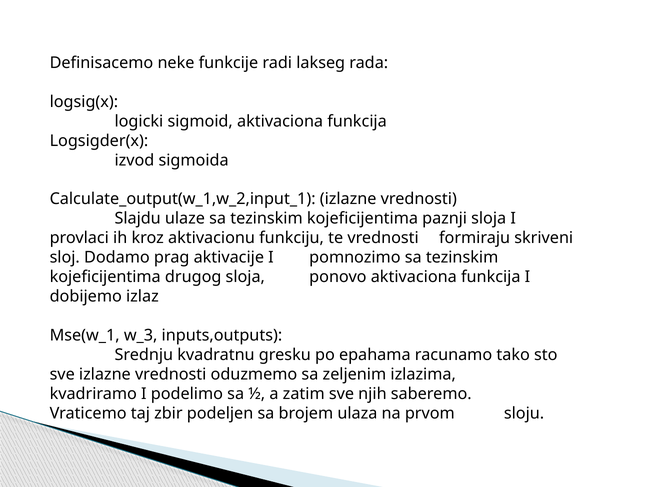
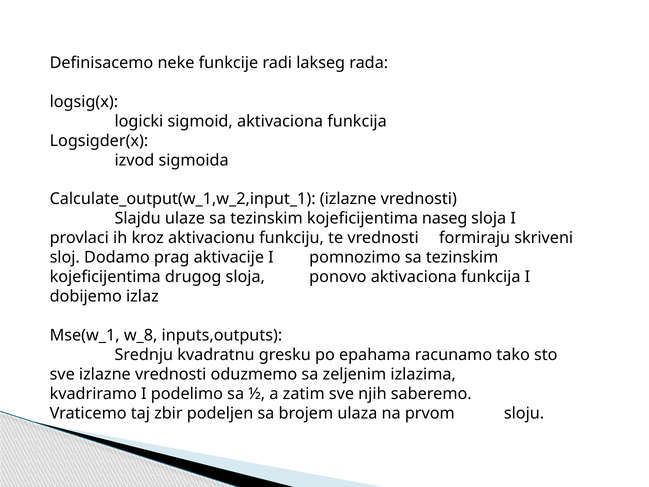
paznji: paznji -> naseg
w_3: w_3 -> w_8
